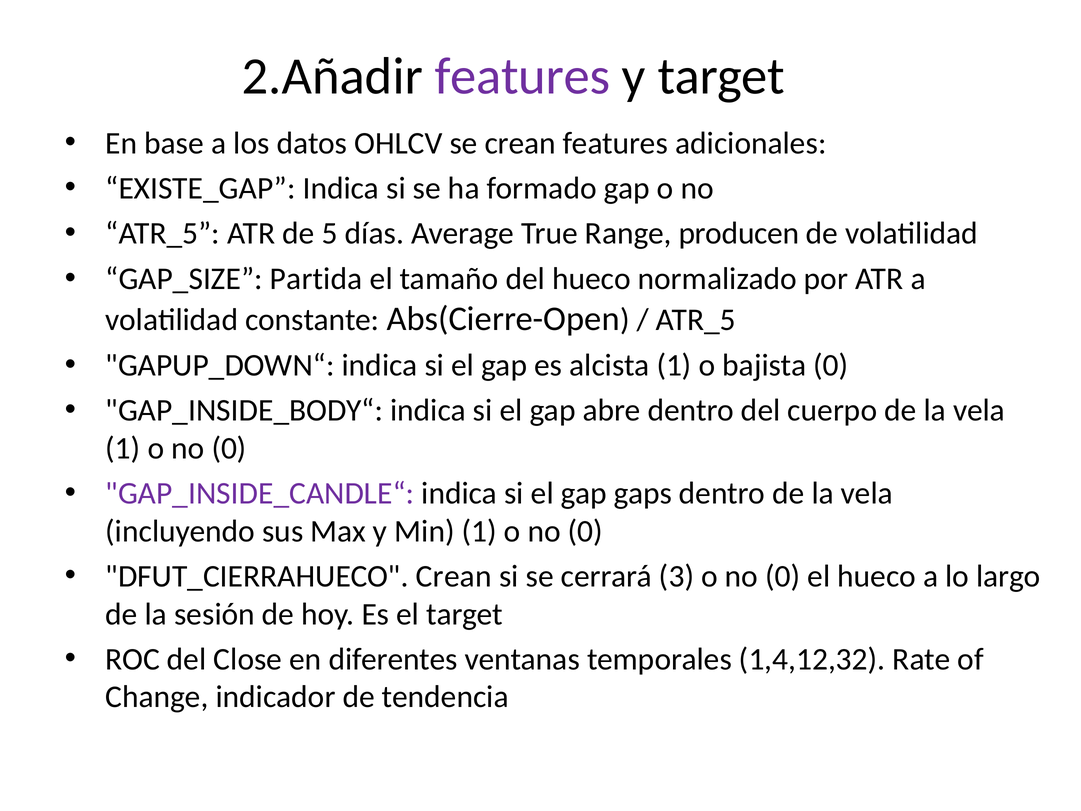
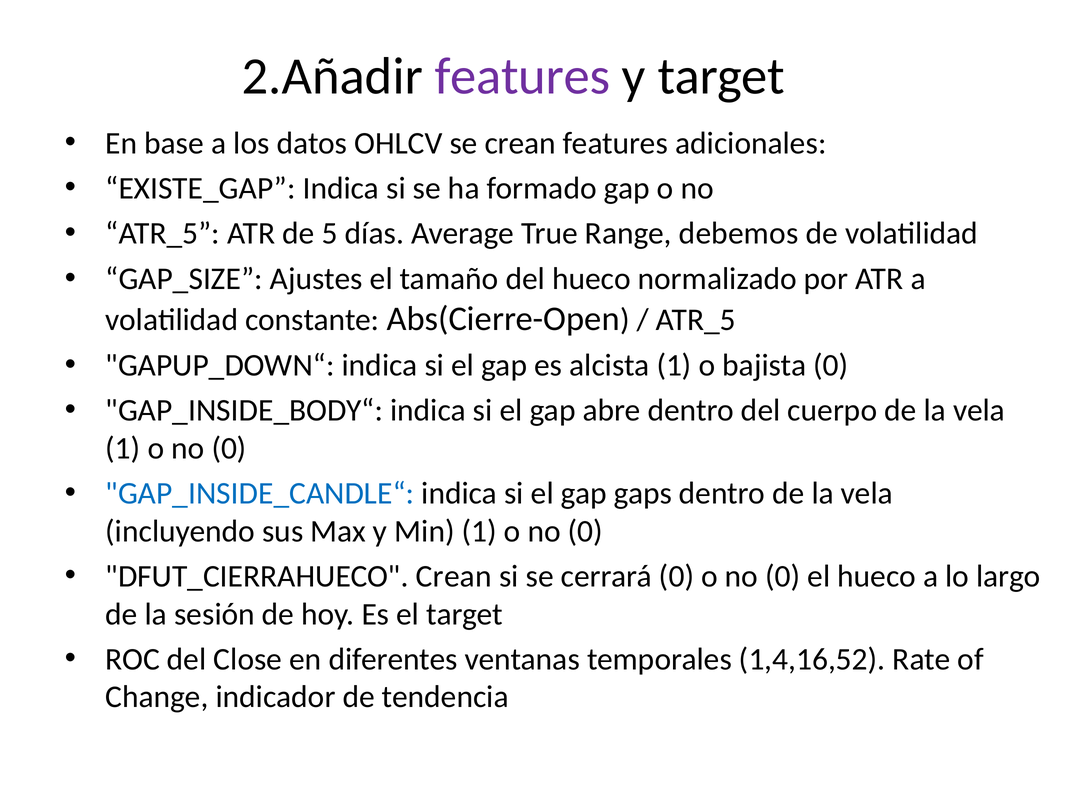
producen: producen -> debemos
Partida: Partida -> Ajustes
GAP_INSIDE_CANDLE“ colour: purple -> blue
cerrará 3: 3 -> 0
1,4,12,32: 1,4,12,32 -> 1,4,16,52
